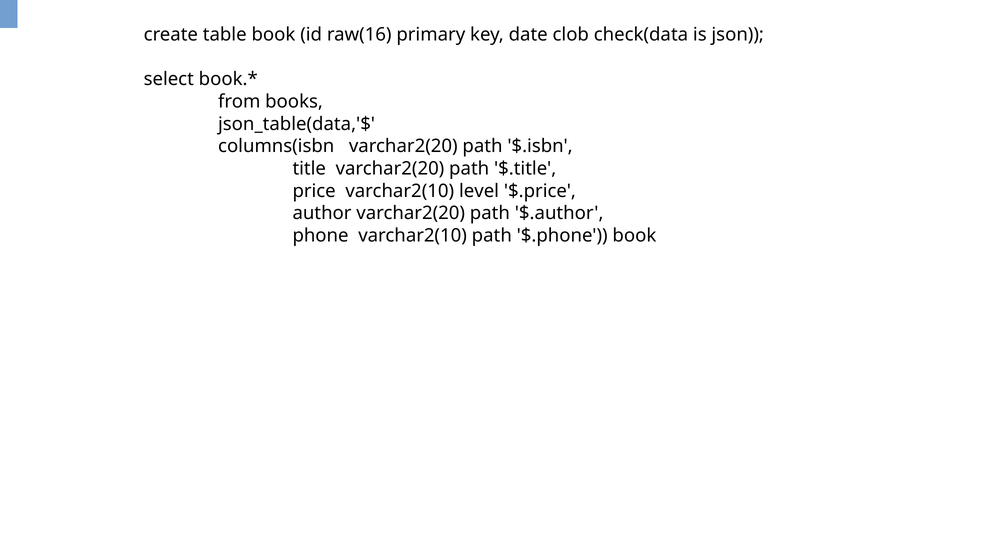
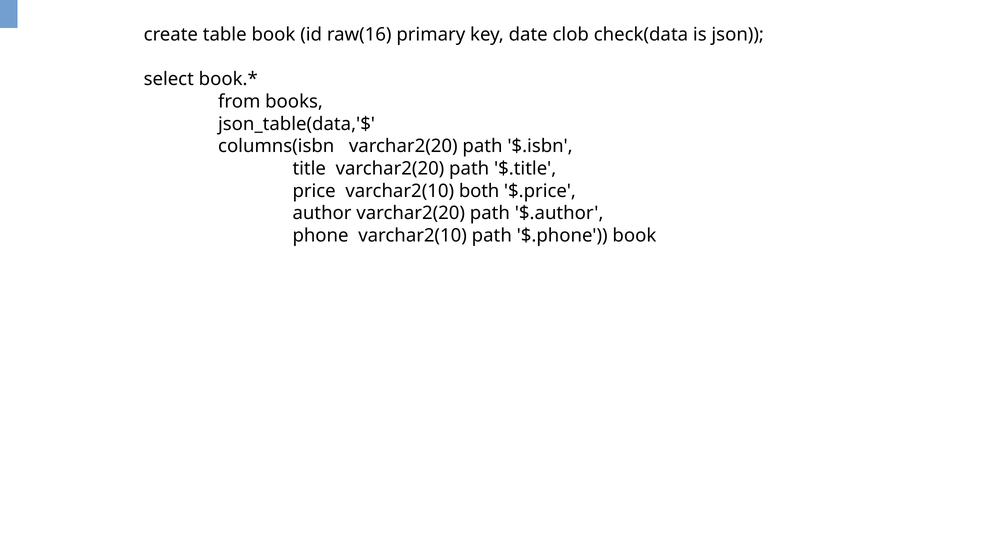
level: level -> both
